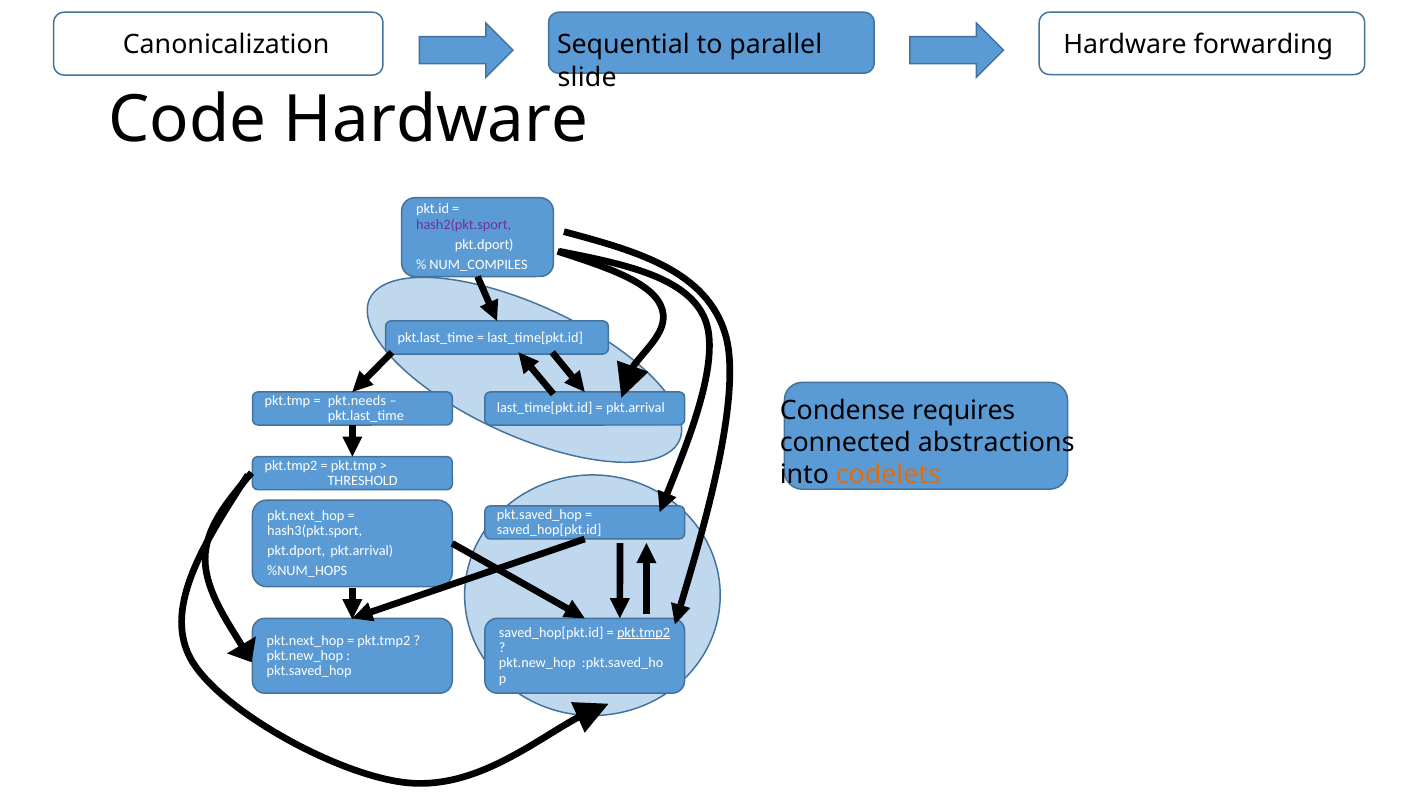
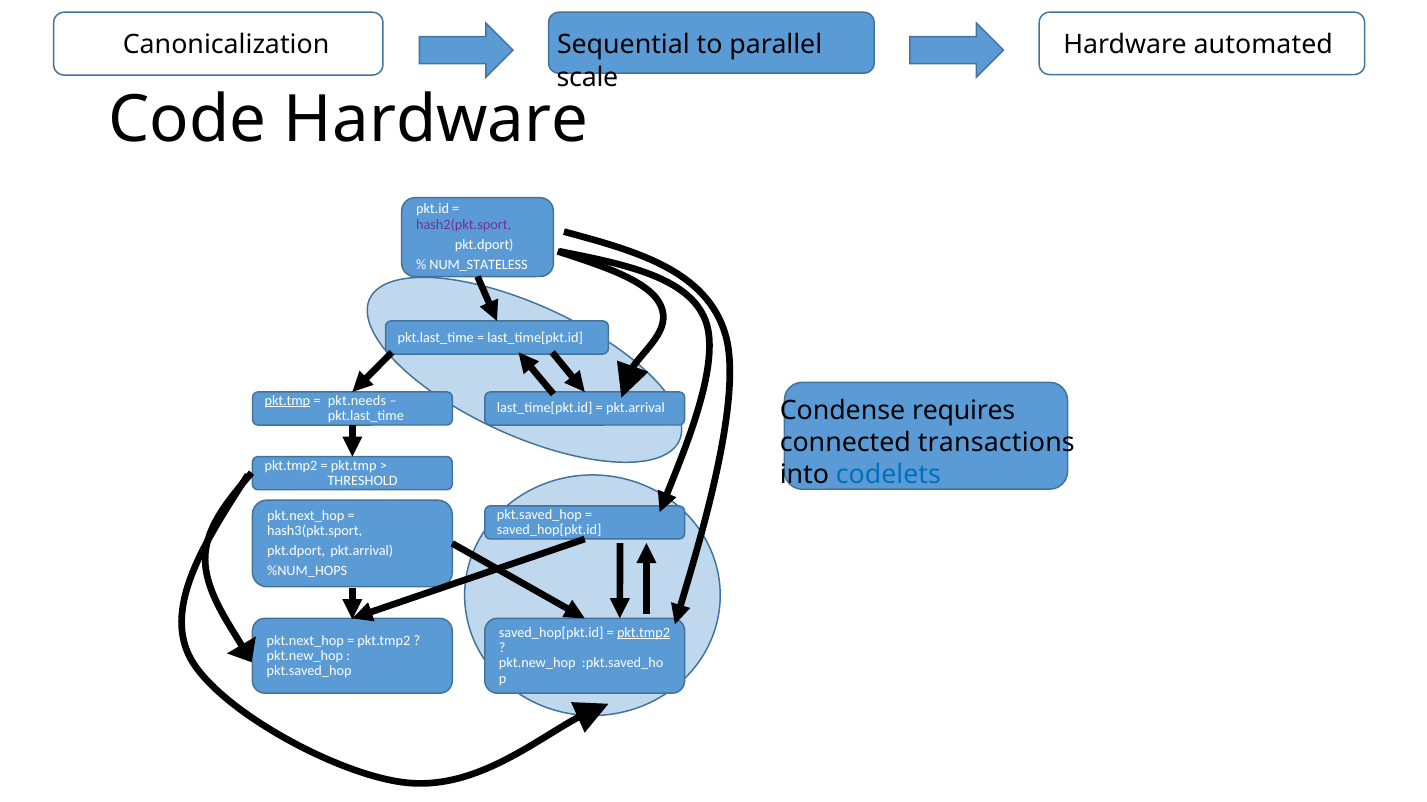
forwarding: forwarding -> automated
slide: slide -> scale
NUM_COMPILES: NUM_COMPILES -> NUM_STATELESS
pkt.tmp at (287, 401) underline: none -> present
abstractions: abstractions -> transactions
codelets colour: orange -> blue
